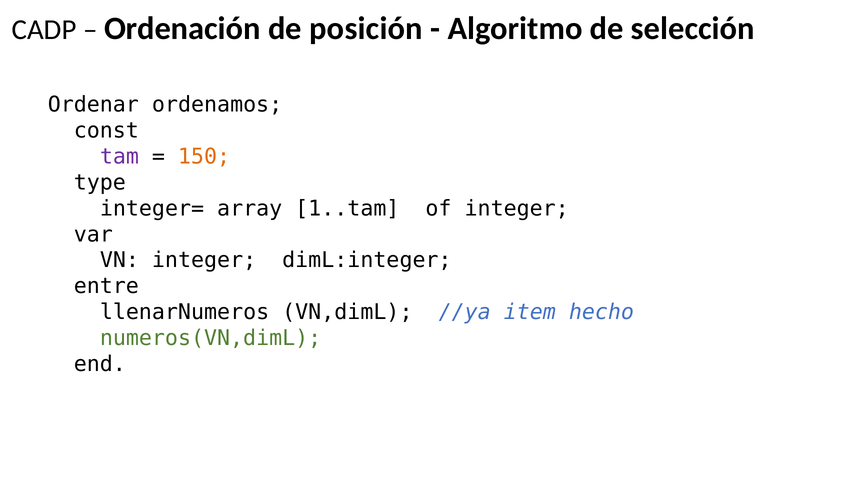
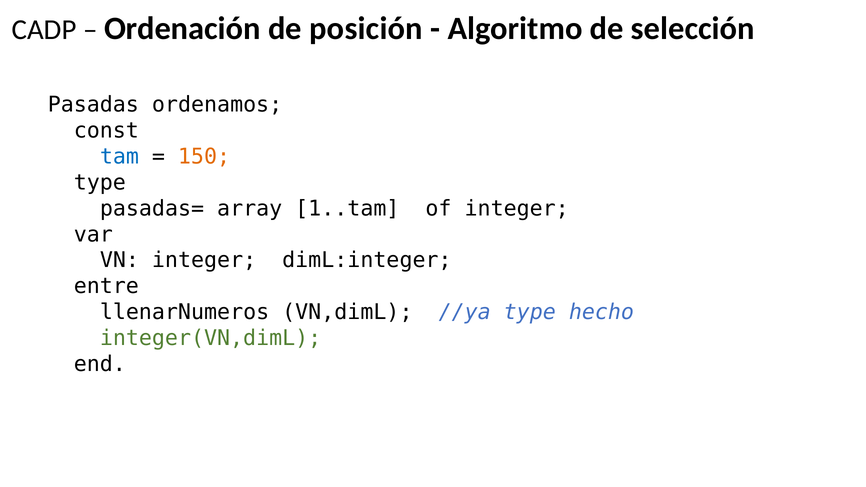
Ordenar: Ordenar -> Pasadas
tam colour: purple -> blue
integer=: integer= -> pasadas=
//ya item: item -> type
numeros(VN,dimL: numeros(VN,dimL -> integer(VN,dimL
